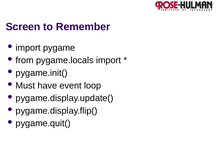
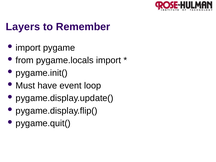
Screen: Screen -> Layers
